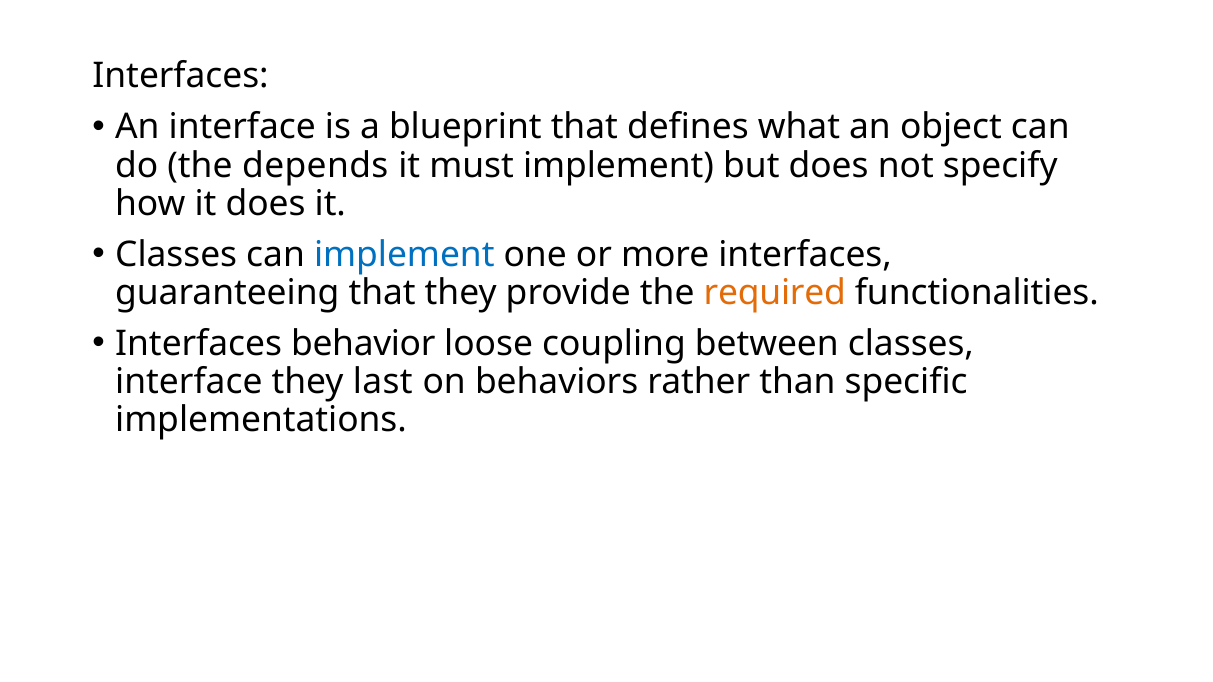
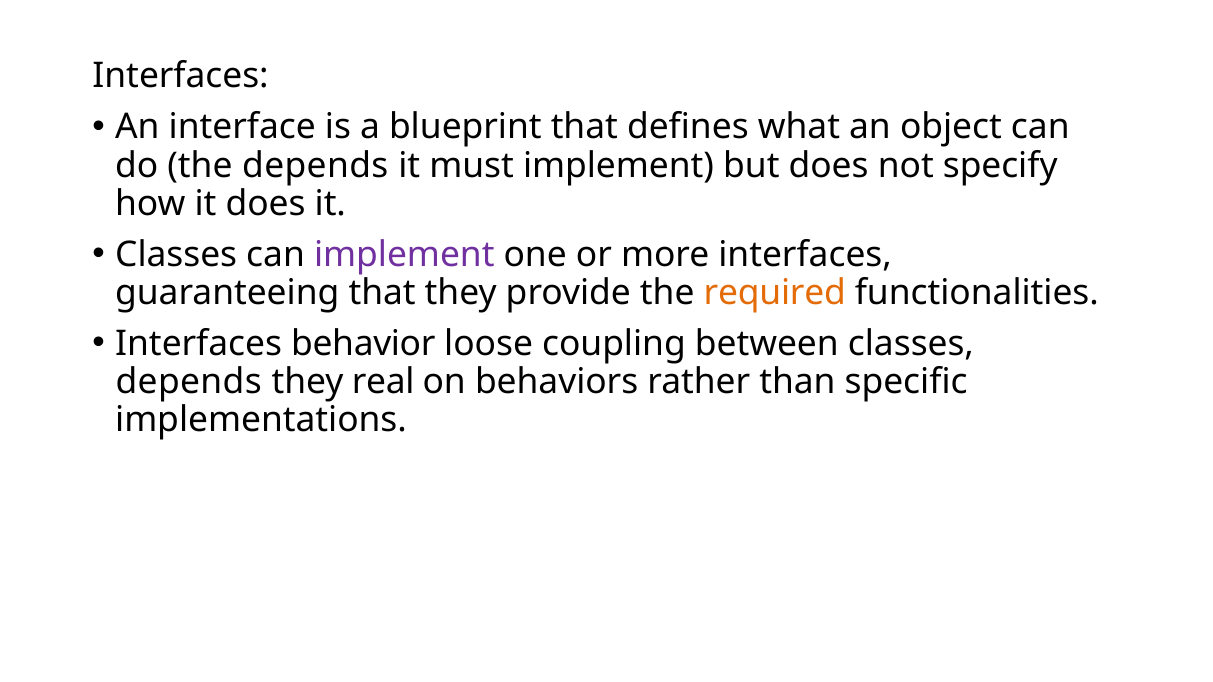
implement at (404, 255) colour: blue -> purple
interface at (189, 382): interface -> depends
last: last -> real
